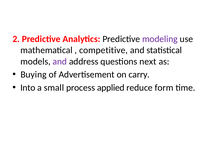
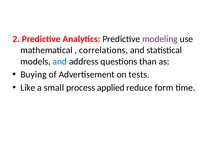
competitive: competitive -> correlations
and at (60, 61) colour: purple -> blue
next: next -> than
carry: carry -> tests
Into: Into -> Like
